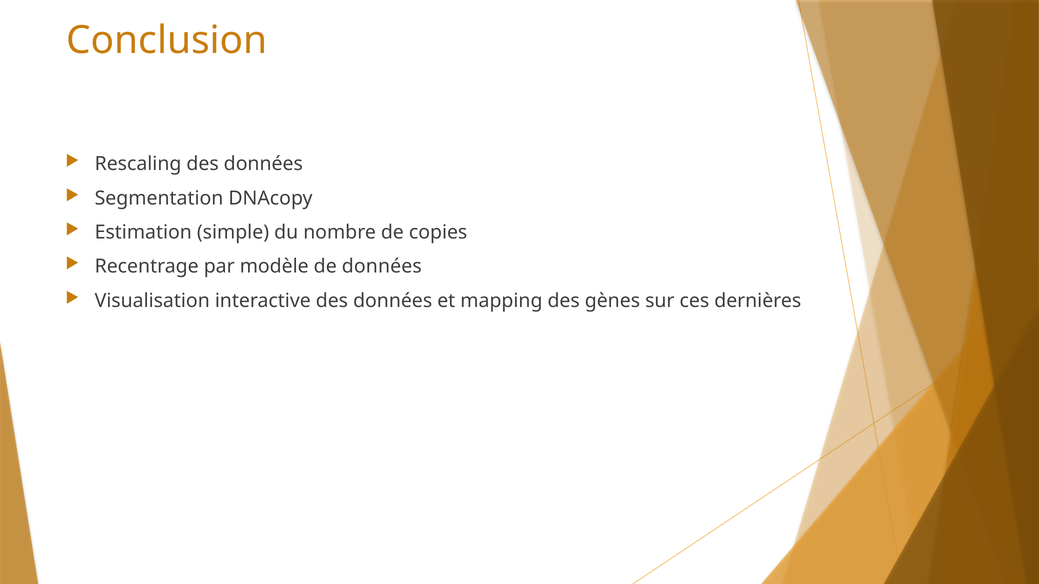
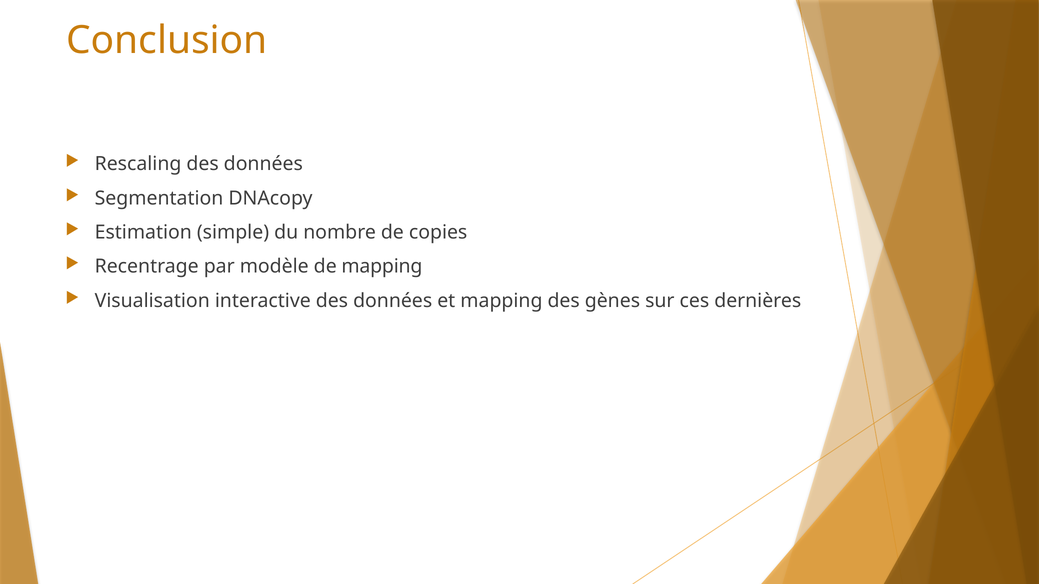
de données: données -> mapping
